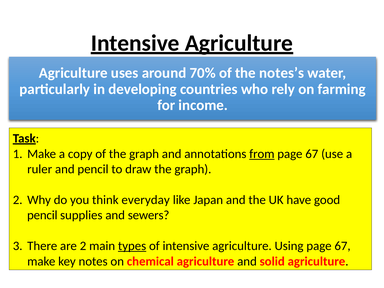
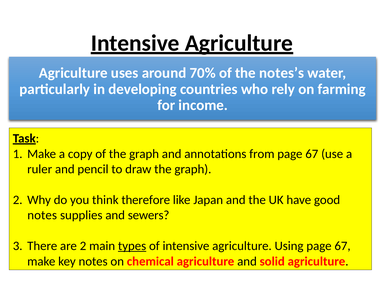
from underline: present -> none
everyday: everyday -> therefore
pencil at (42, 215): pencil -> notes
